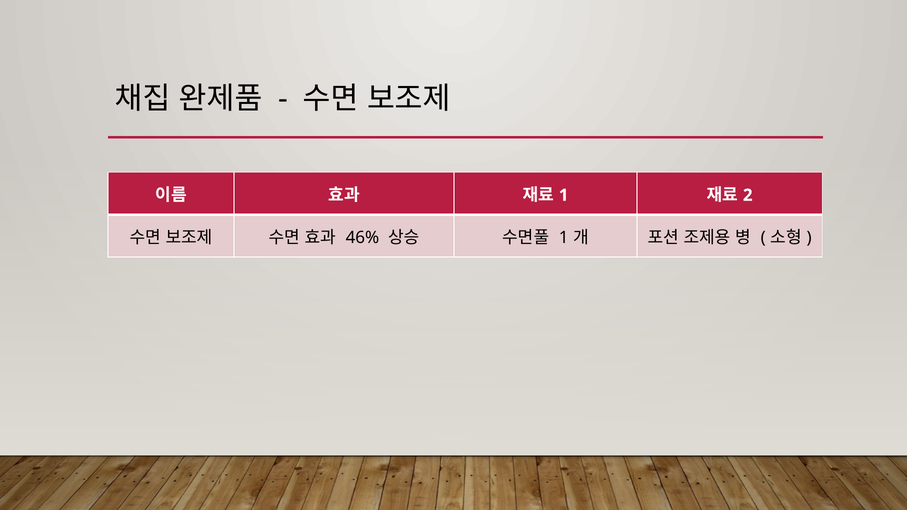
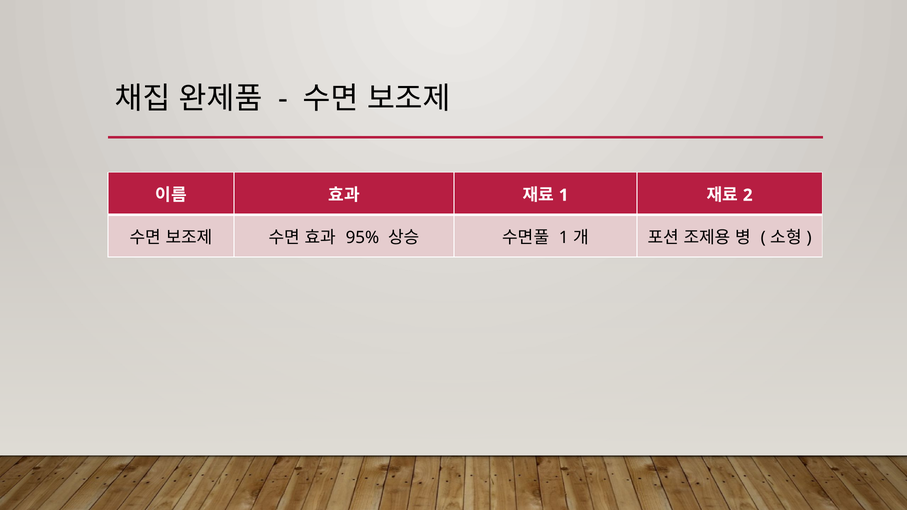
46%: 46% -> 95%
